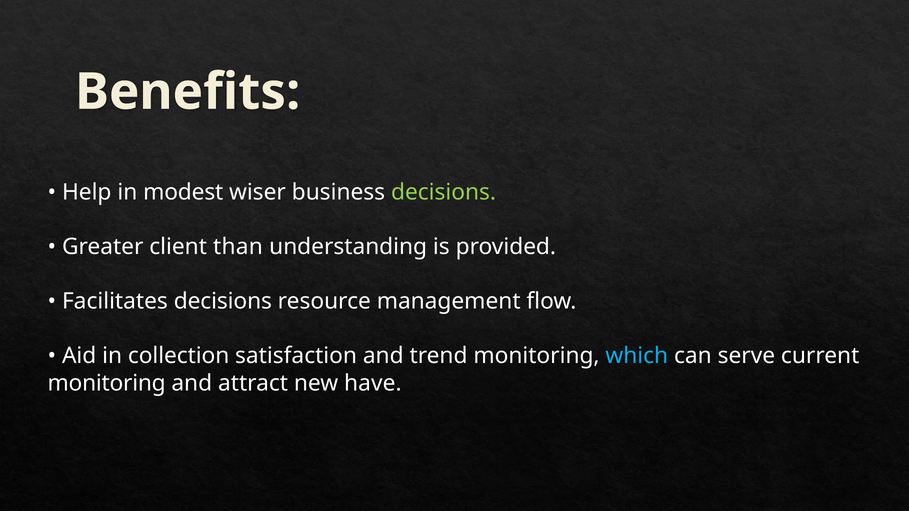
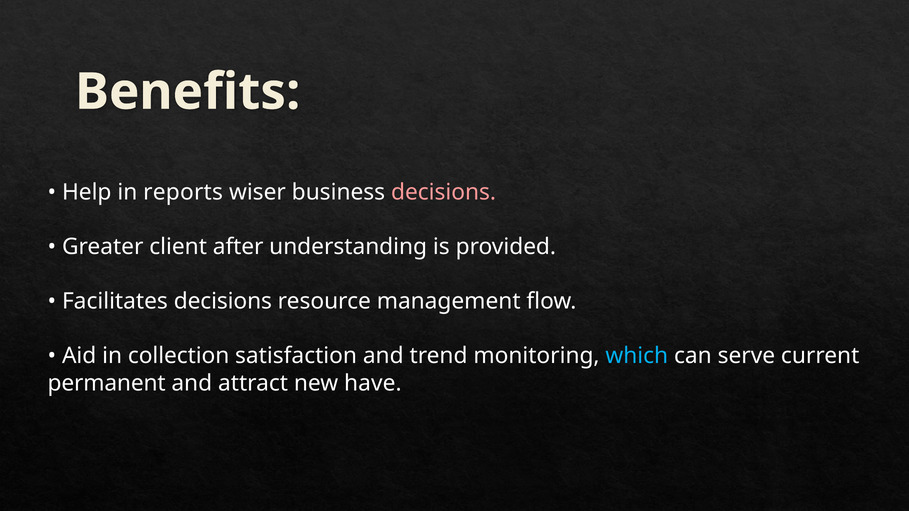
modest: modest -> reports
decisions at (444, 193) colour: light green -> pink
than: than -> after
monitoring at (107, 383): monitoring -> permanent
